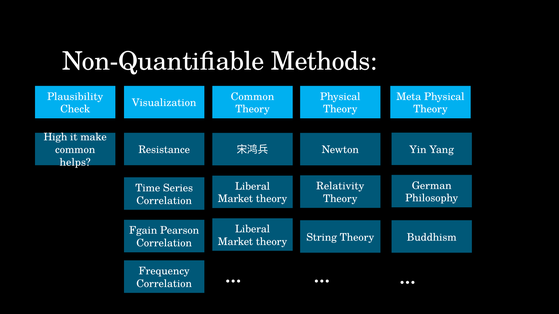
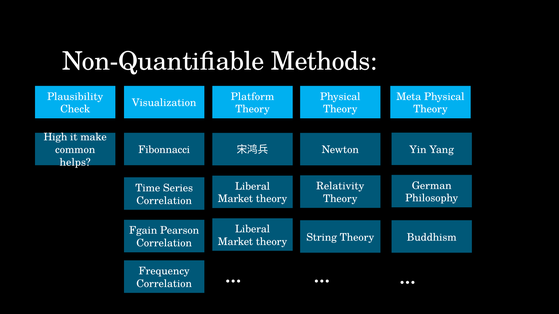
Common at (253, 97): Common -> Platform
Resistance: Resistance -> Fibonnacci
